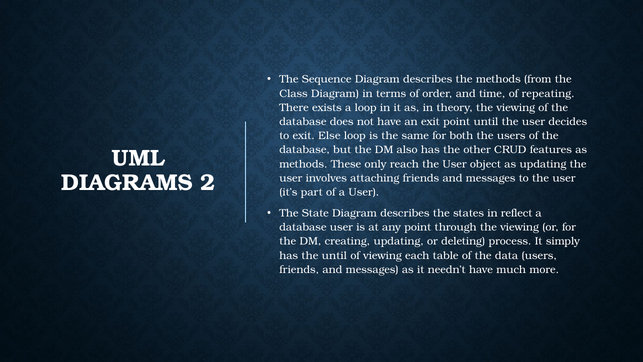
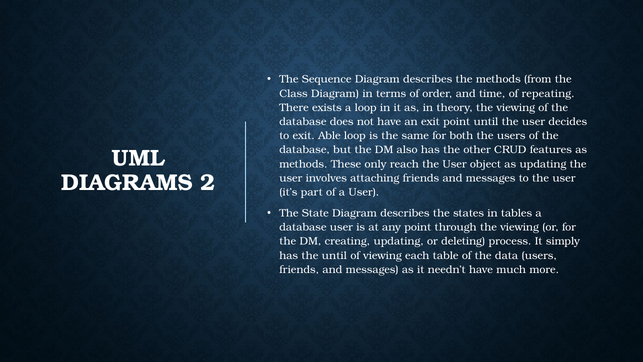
Else: Else -> Able
reflect: reflect -> tables
